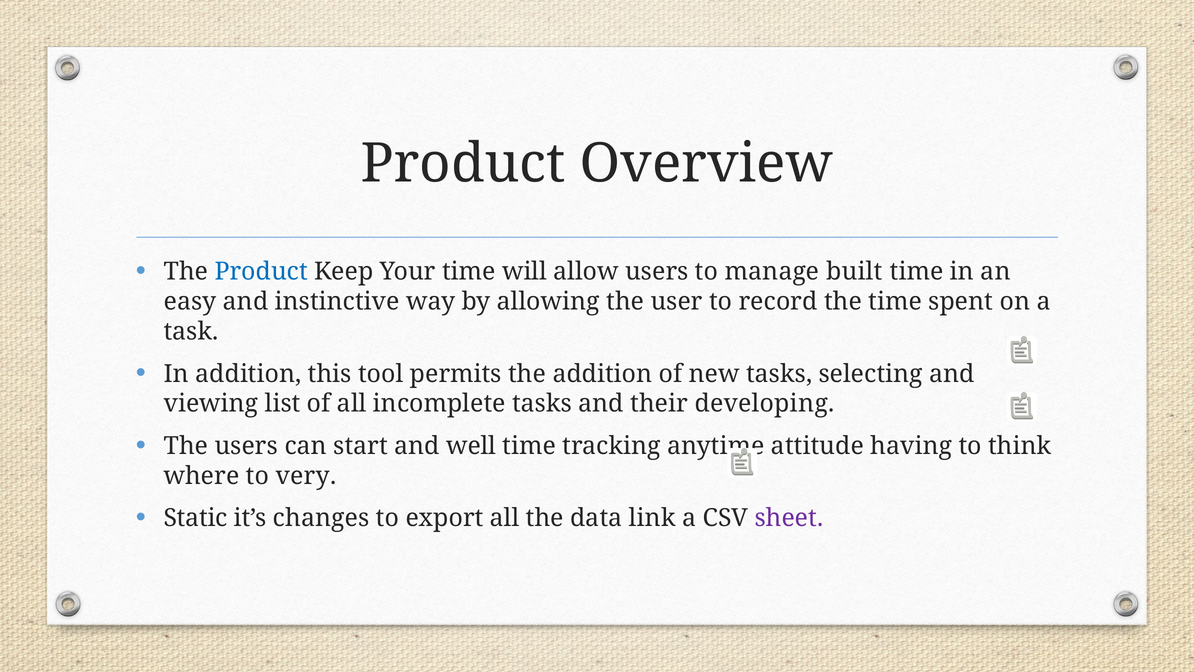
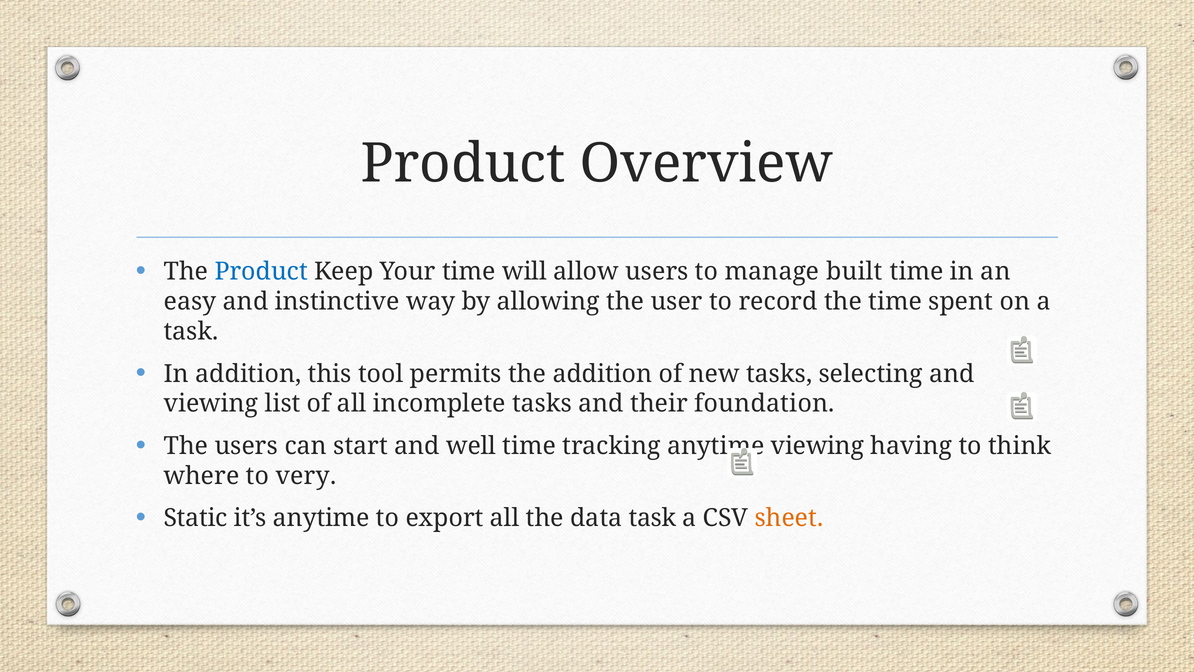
developing: developing -> foundation
anytime attitude: attitude -> viewing
it’s changes: changes -> anytime
data link: link -> task
sheet colour: purple -> orange
